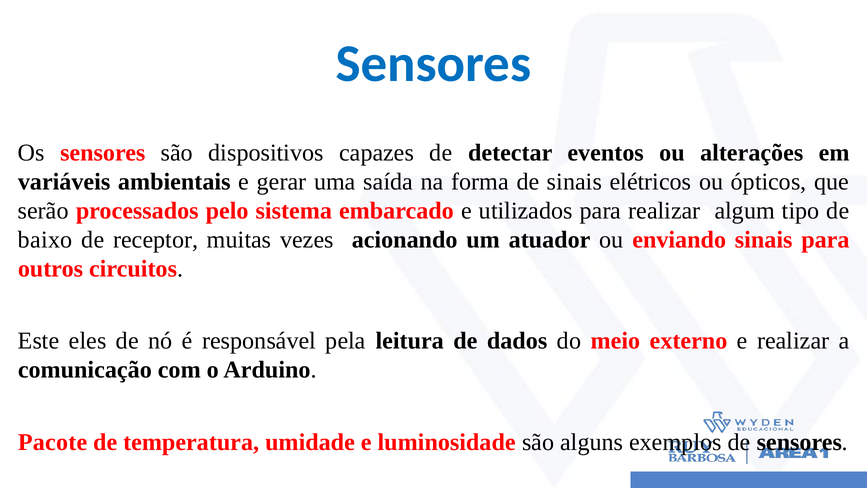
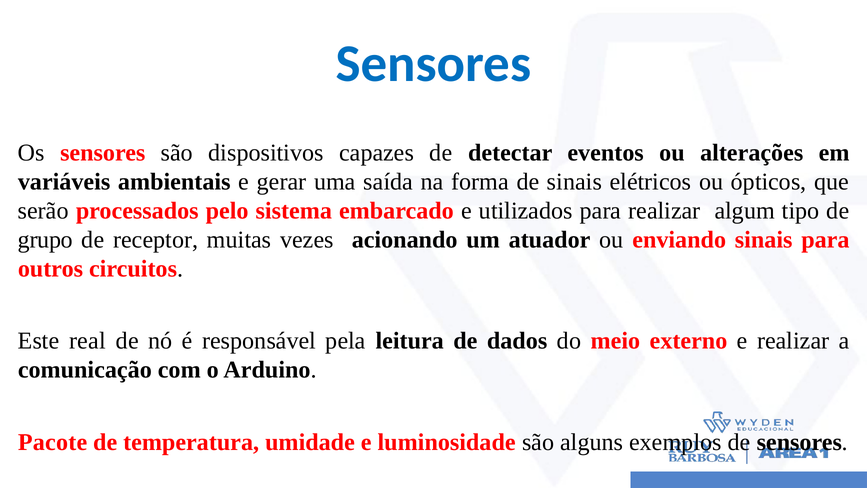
baixo: baixo -> grupo
eles: eles -> real
